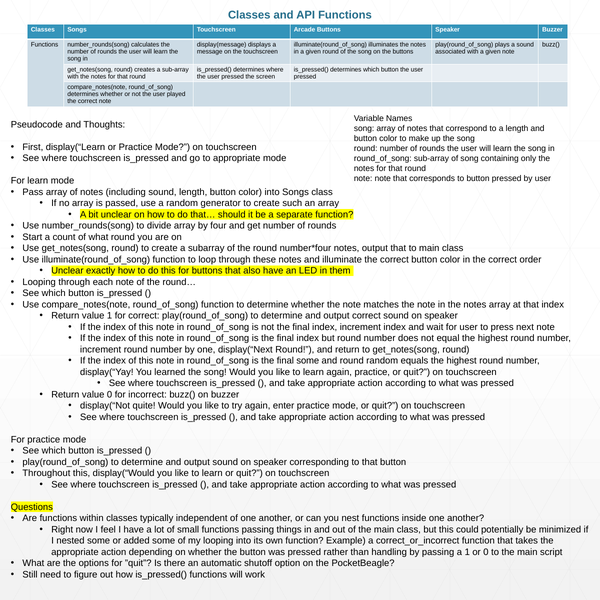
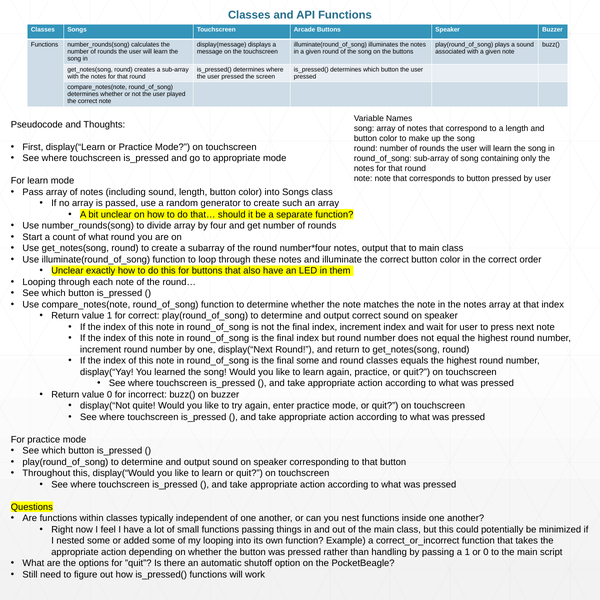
round random: random -> classes
